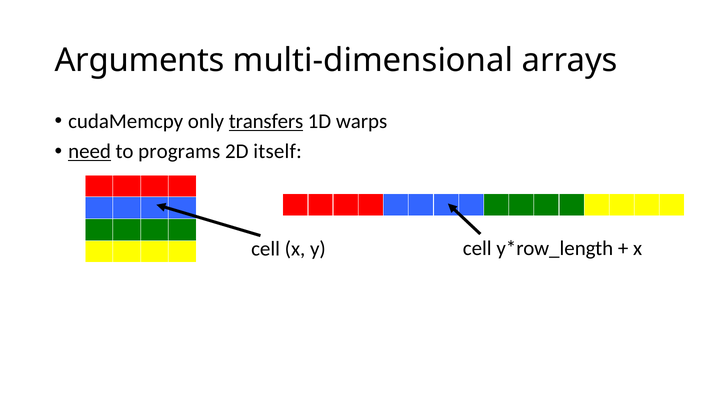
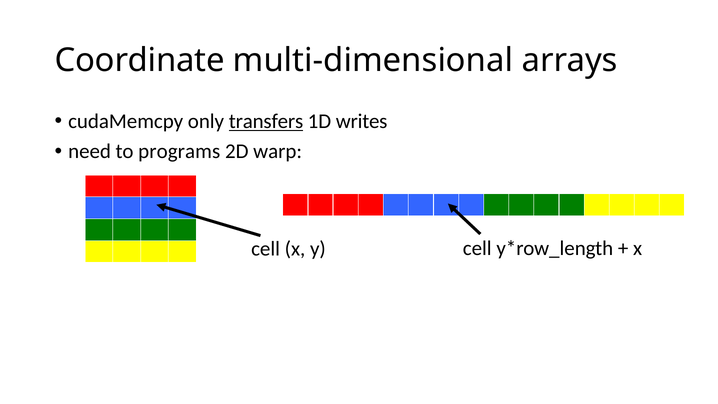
Arguments: Arguments -> Coordinate
warps: warps -> writes
need underline: present -> none
itself: itself -> warp
